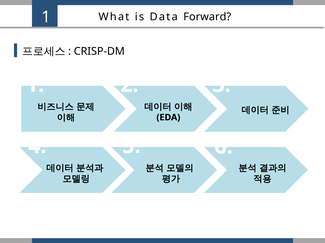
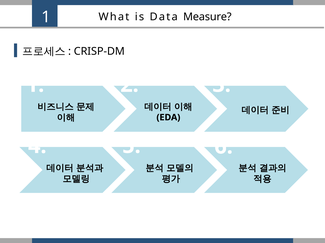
Forward: Forward -> Measure
